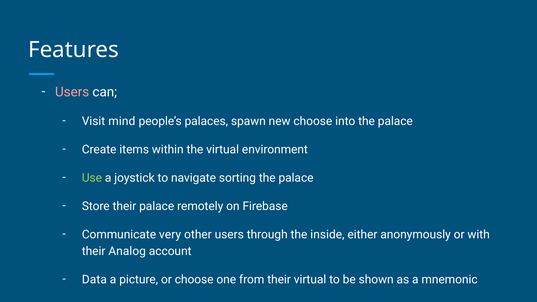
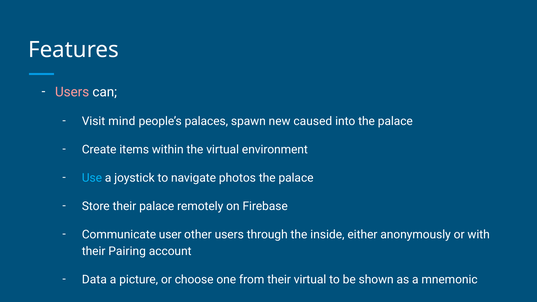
new choose: choose -> caused
Use colour: light green -> light blue
navigate sorting: sorting -> photos
very: very -> user
Analog: Analog -> Pairing
